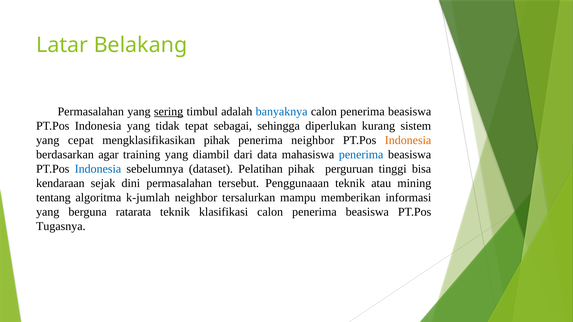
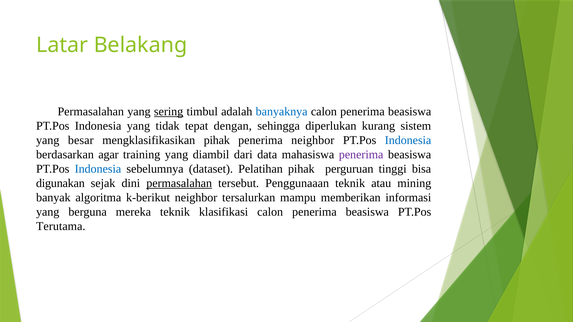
sebagai: sebagai -> dengan
cepat: cepat -> besar
Indonesia at (408, 140) colour: orange -> blue
penerima at (361, 155) colour: blue -> purple
kendaraan: kendaraan -> digunakan
permasalahan at (179, 183) underline: none -> present
tentang: tentang -> banyak
k-jumlah: k-jumlah -> k-berikut
ratarata: ratarata -> mereka
Tugasnya: Tugasnya -> Terutama
